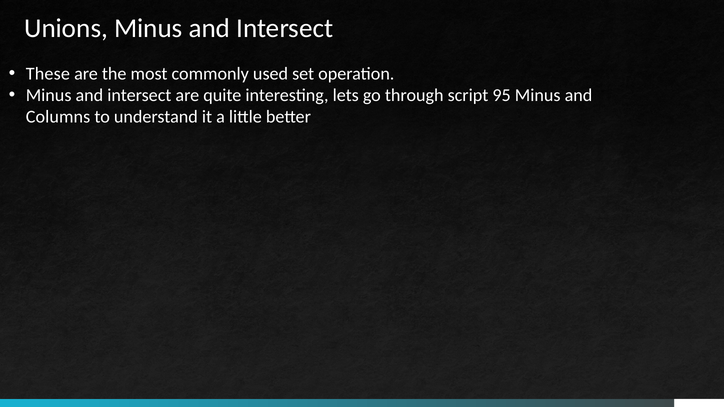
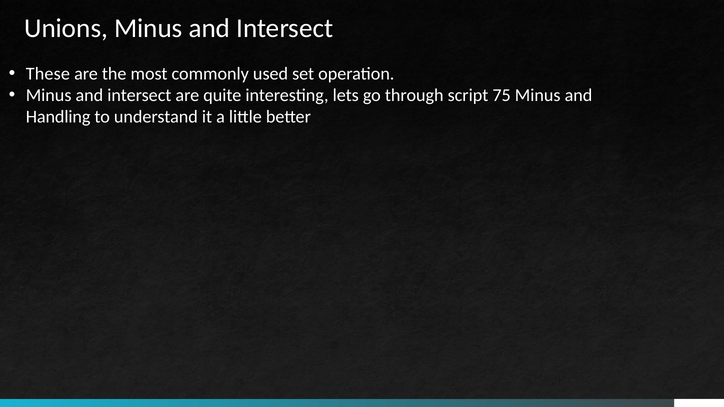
95: 95 -> 75
Columns: Columns -> Handling
